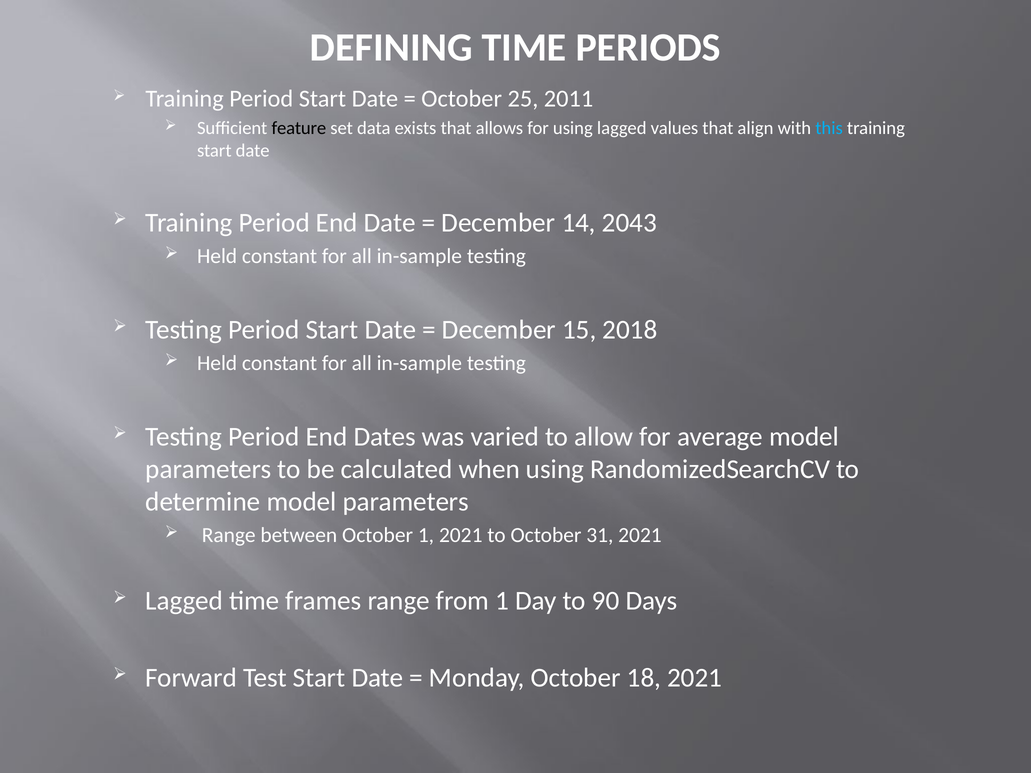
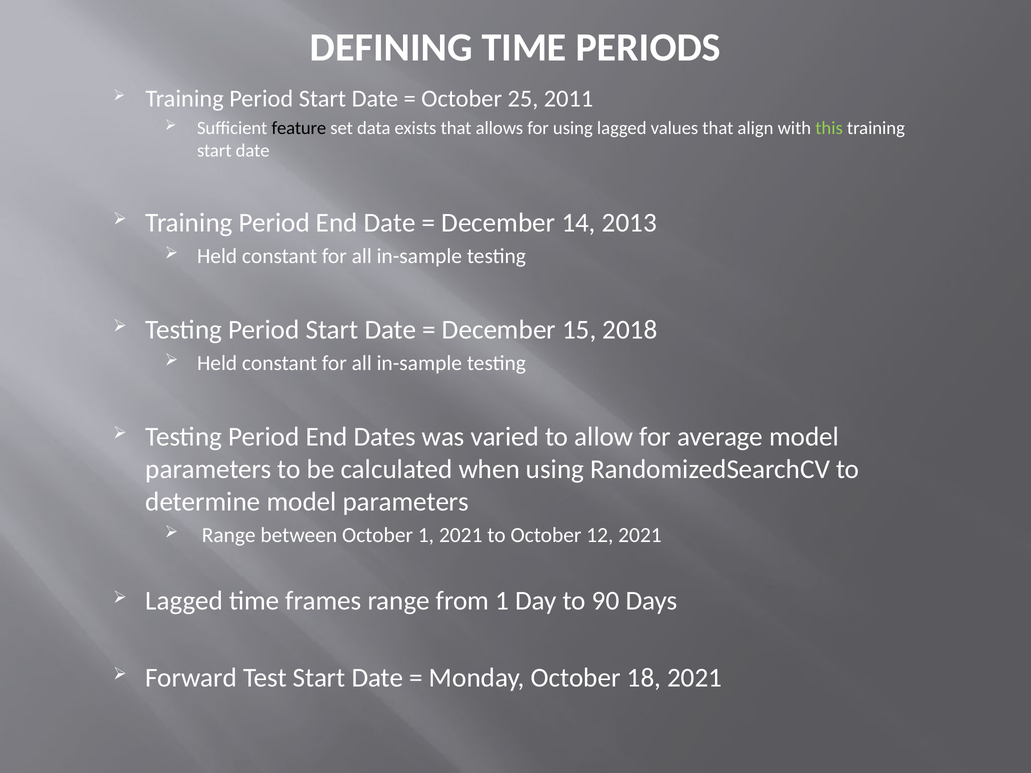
this colour: light blue -> light green
2043: 2043 -> 2013
31: 31 -> 12
